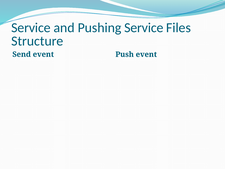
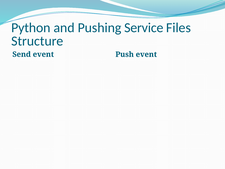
Service at (31, 28): Service -> Python
